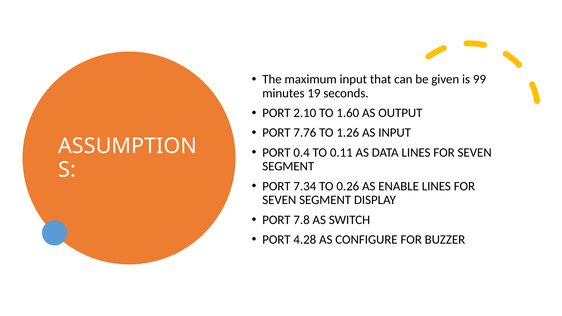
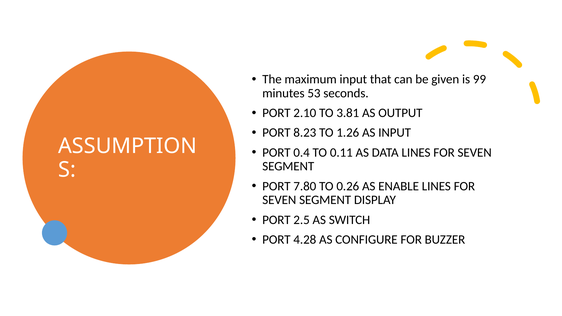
19: 19 -> 53
1.60: 1.60 -> 3.81
7.76: 7.76 -> 8.23
7.34: 7.34 -> 7.80
7.8: 7.8 -> 2.5
